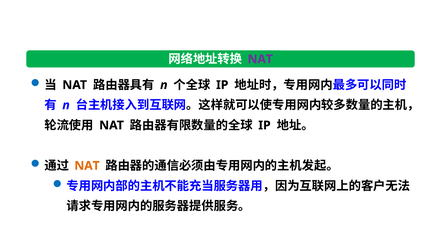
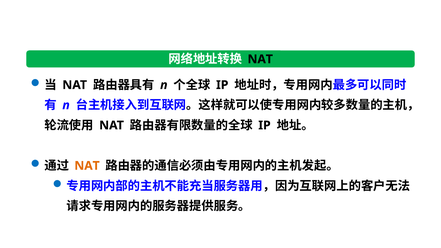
NAT at (260, 59) colour: purple -> black
